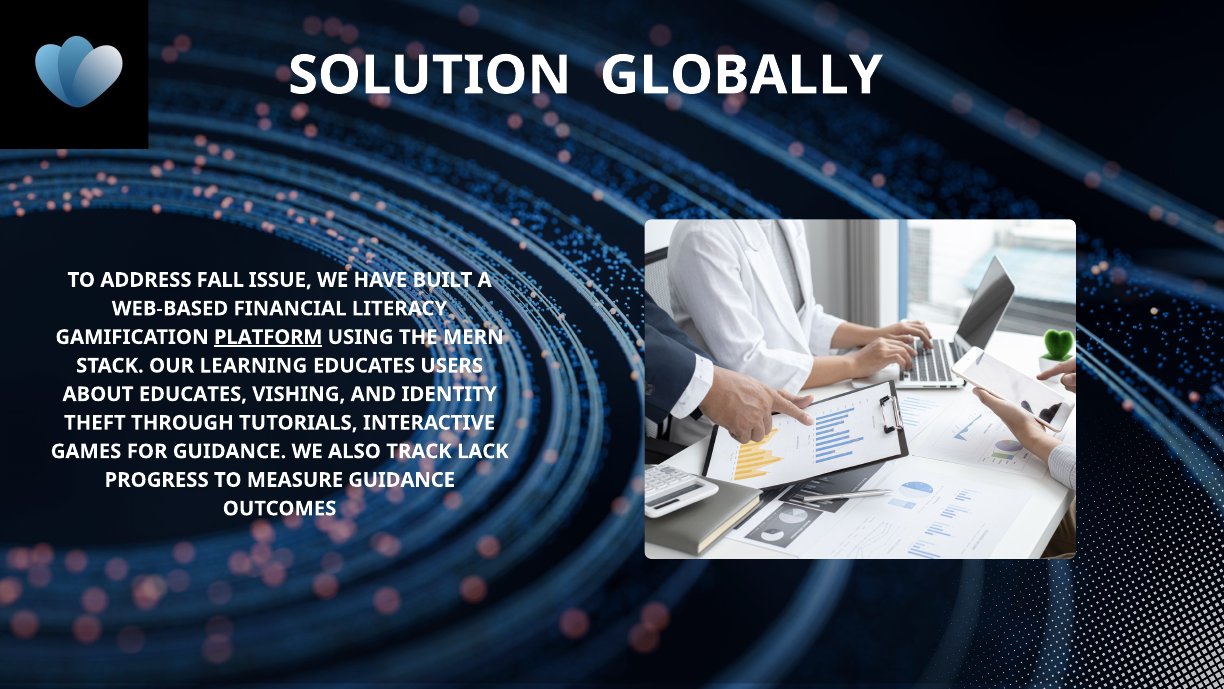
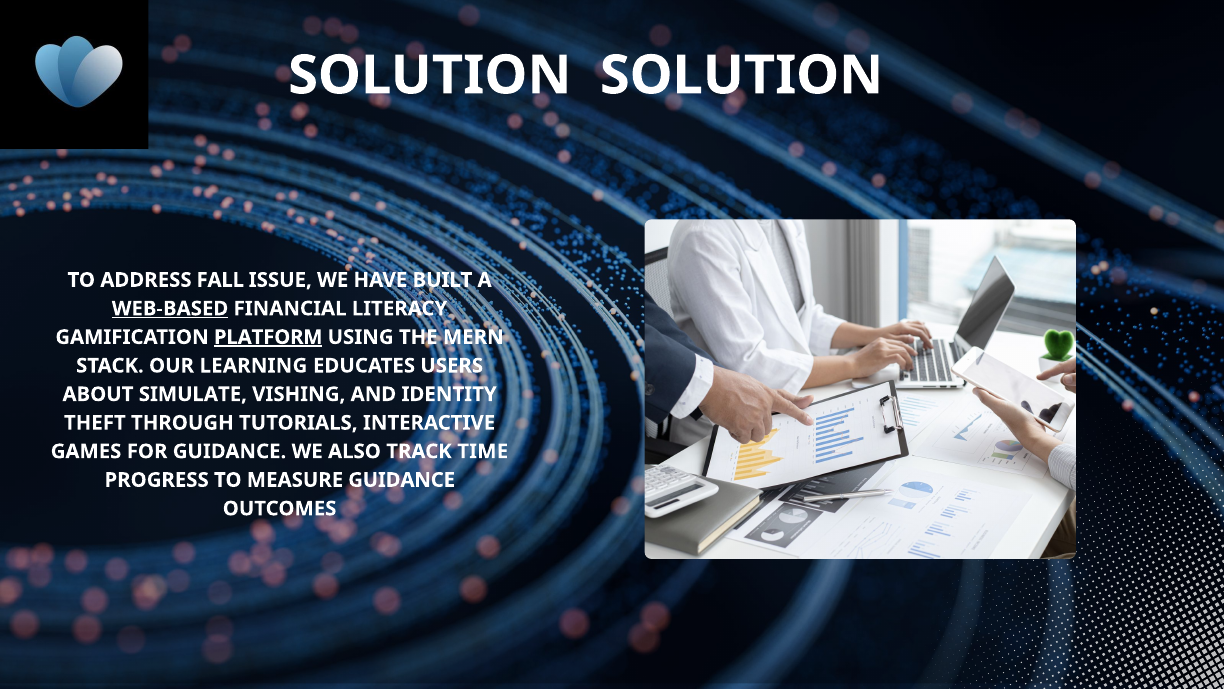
SOLUTION GLOBALLY: GLOBALLY -> SOLUTION
WEB-BASED underline: none -> present
ABOUT EDUCATES: EDUCATES -> SIMULATE
LACK: LACK -> TIME
